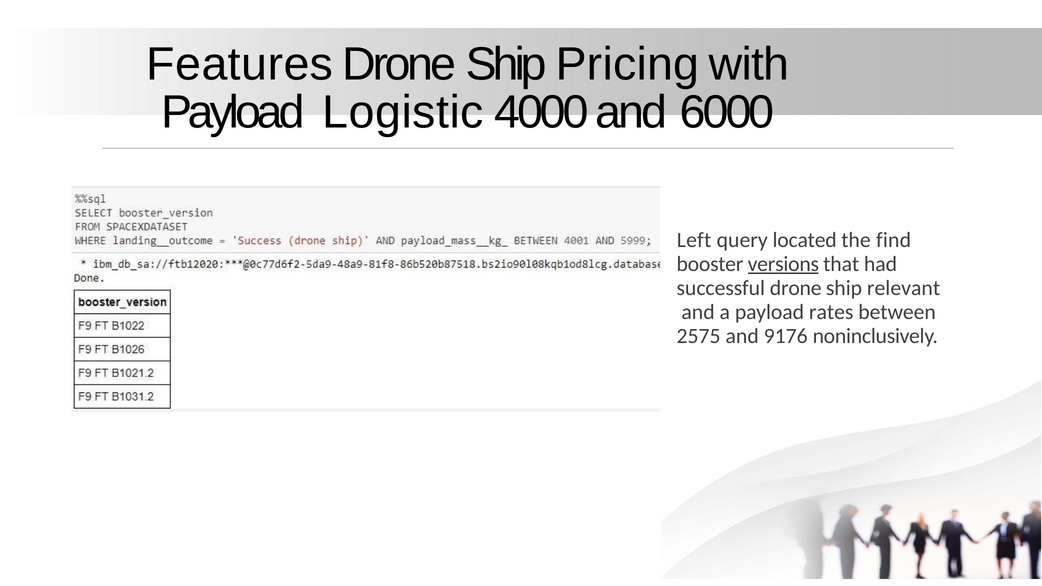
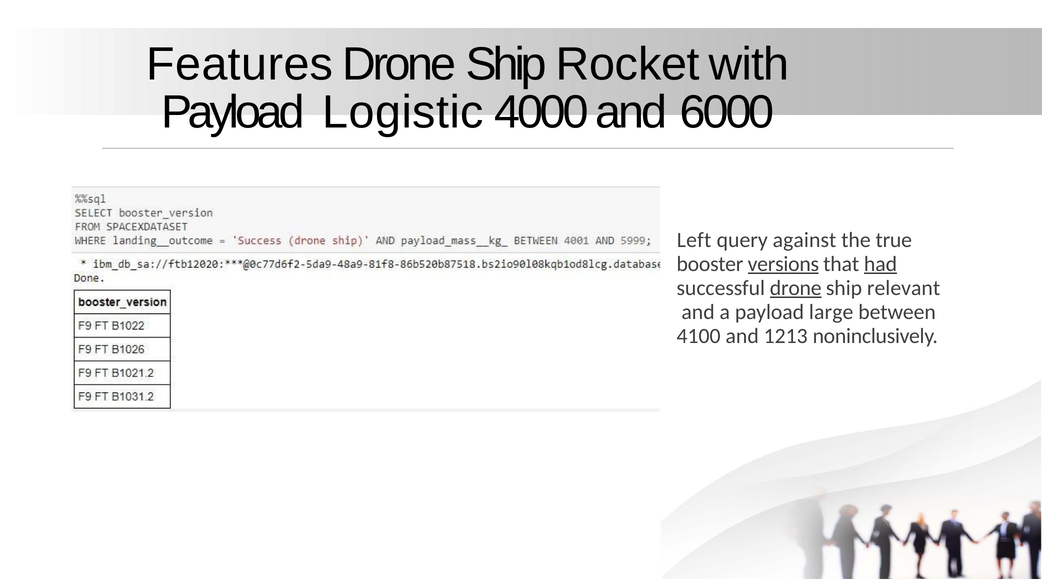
Pricing: Pricing -> Rocket
located: located -> against
find: find -> true
had underline: none -> present
drone at (796, 288) underline: none -> present
rates: rates -> large
2575: 2575 -> 4100
9176: 9176 -> 1213
